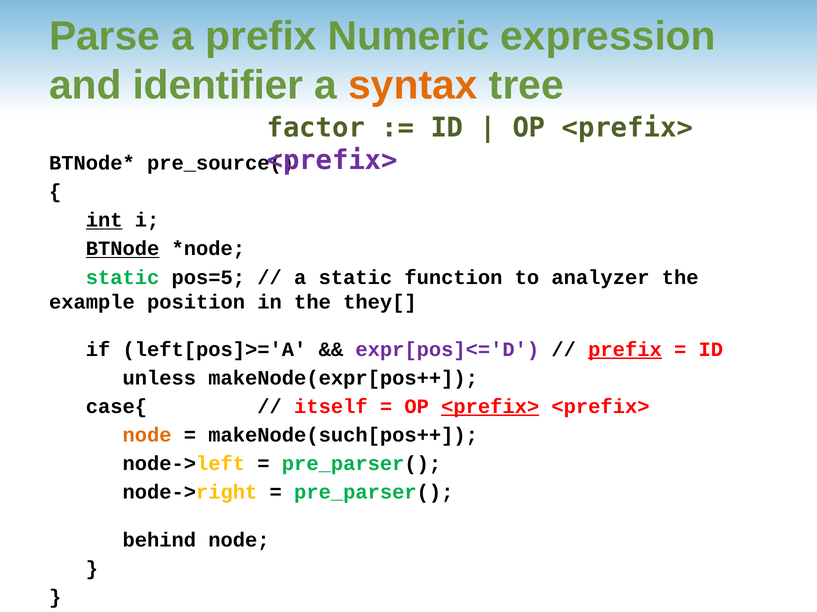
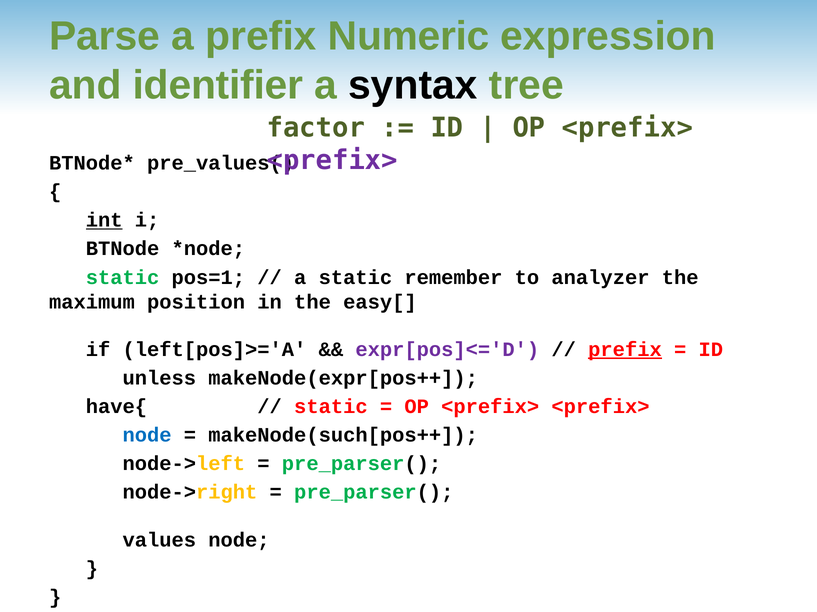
syntax colour: orange -> black
pre_source(: pre_source( -> pre_values(
BTNode underline: present -> none
pos=5: pos=5 -> pos=1
function: function -> remember
example: example -> maximum
they[: they[ -> easy[
case{: case{ -> have{
itself at (331, 407): itself -> static
<prefix> at (490, 407) underline: present -> none
node at (147, 436) colour: orange -> blue
behind: behind -> values
